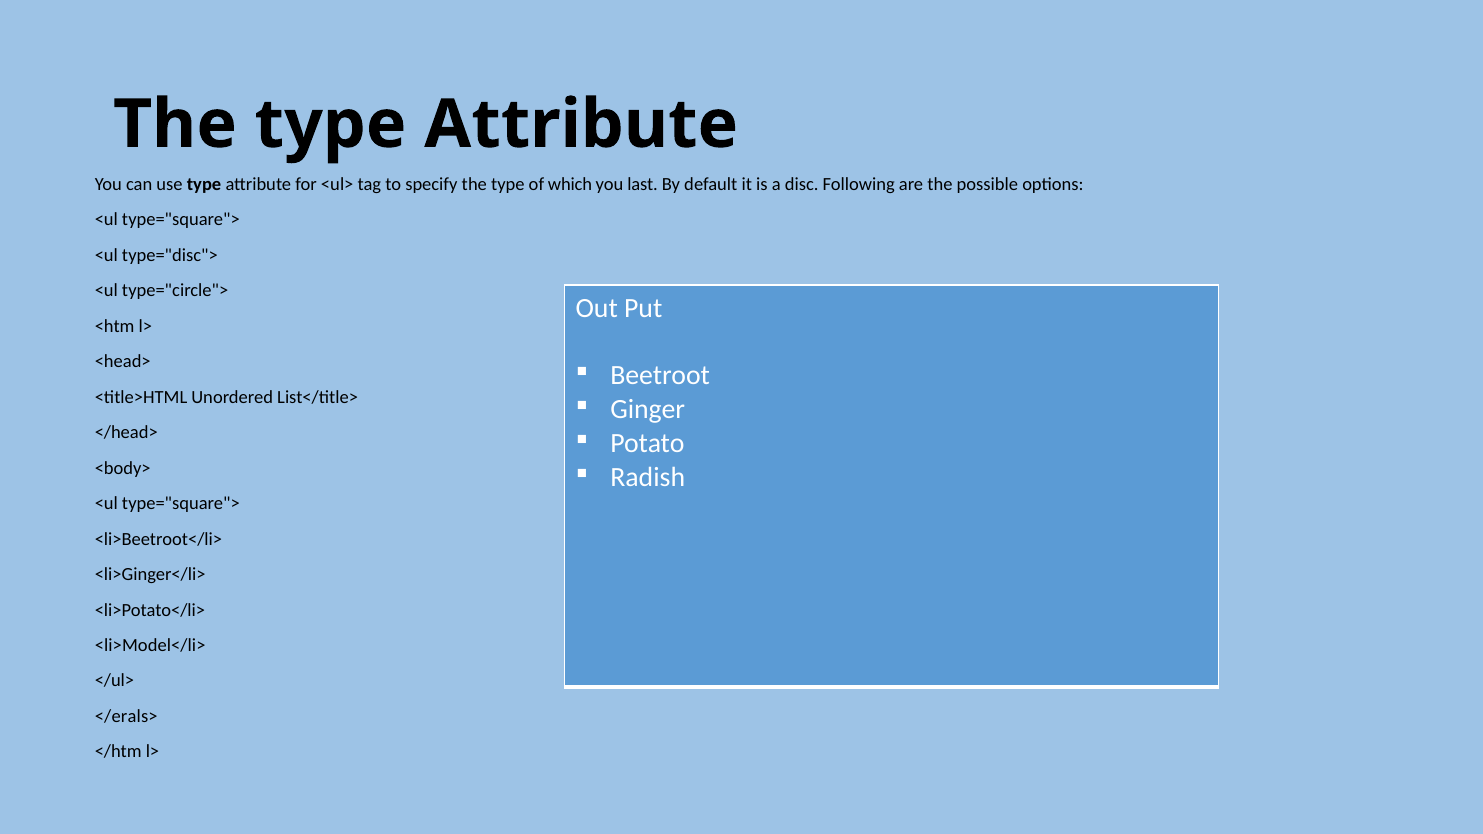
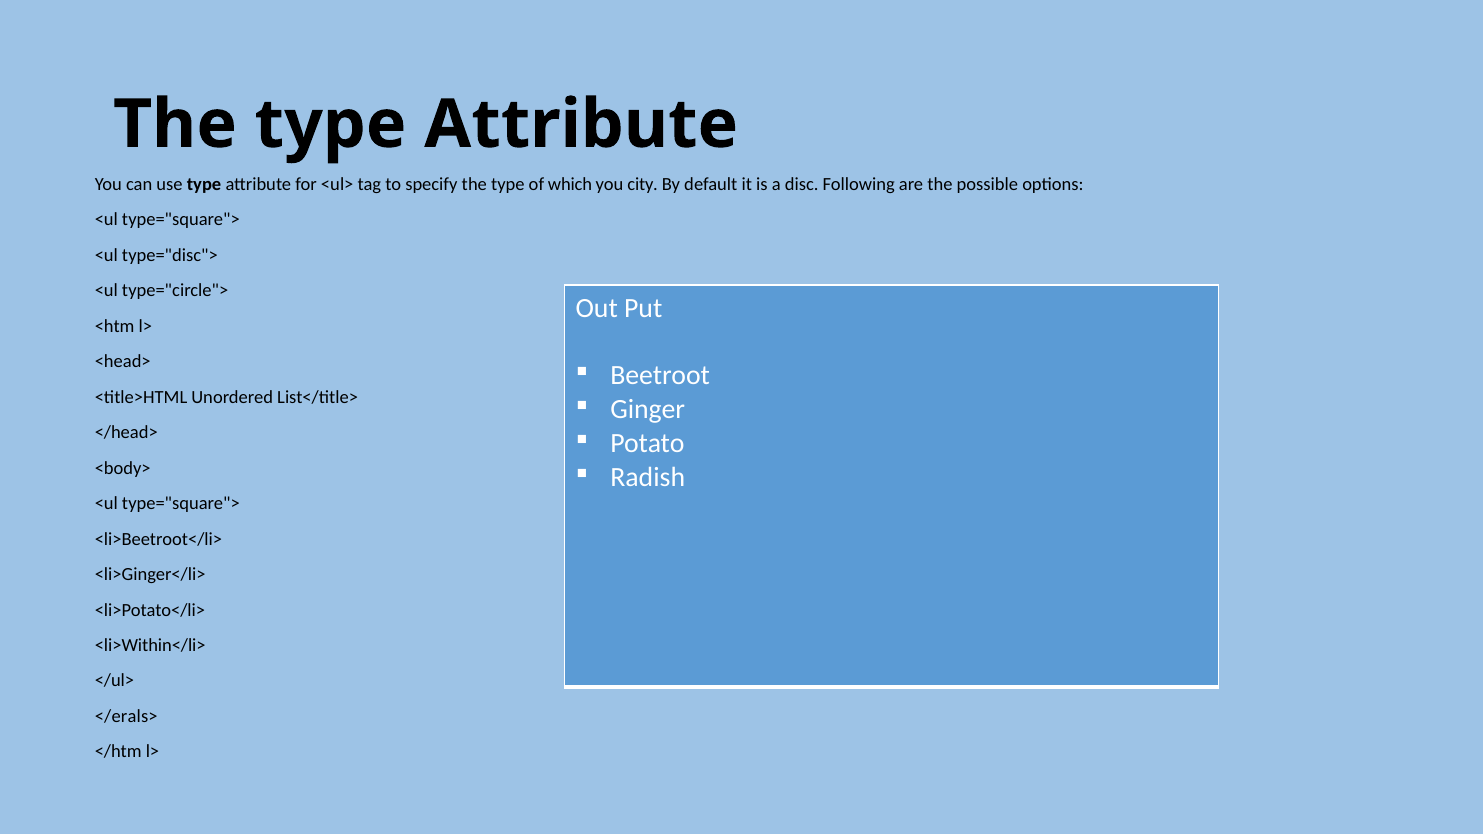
last: last -> city
<li>Model</li>: <li>Model</li> -> <li>Within</li>
